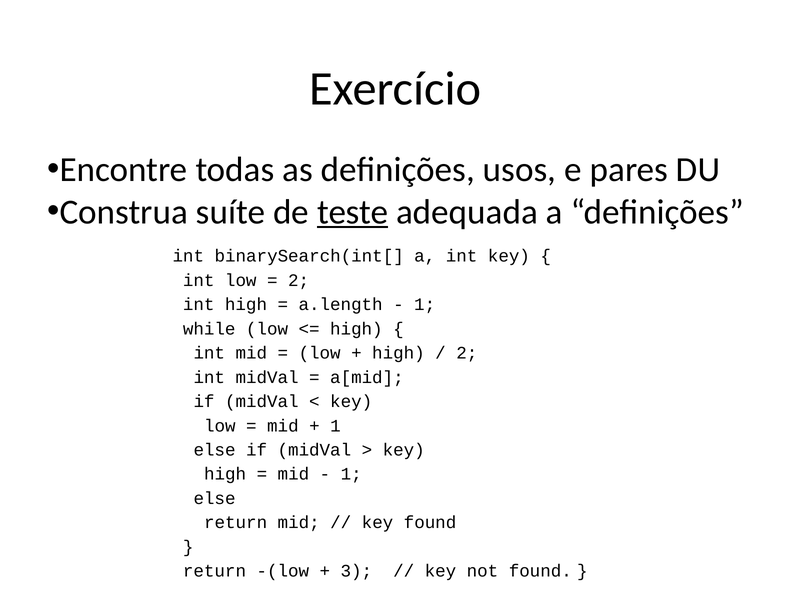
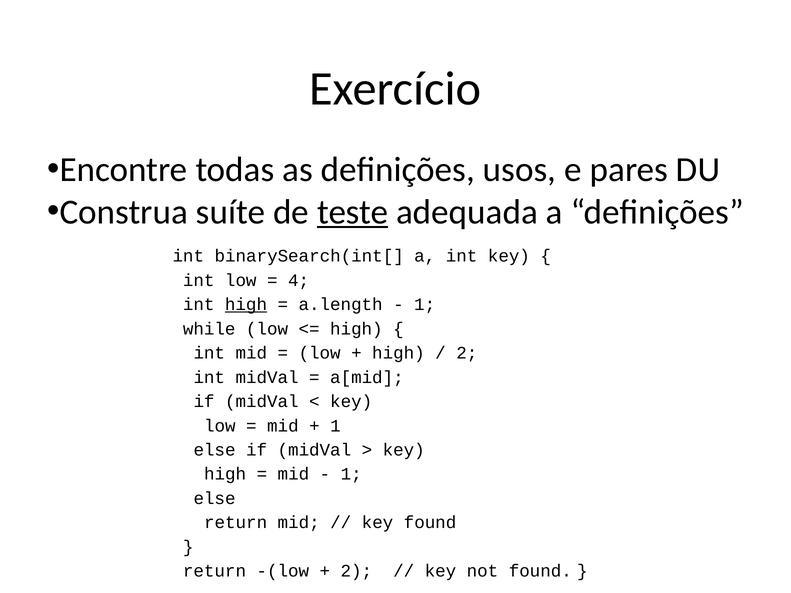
2 at (299, 281): 2 -> 4
high at (246, 305) underline: none -> present
3 at (356, 571): 3 -> 2
